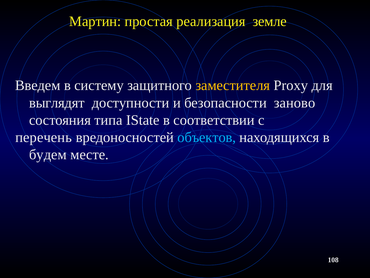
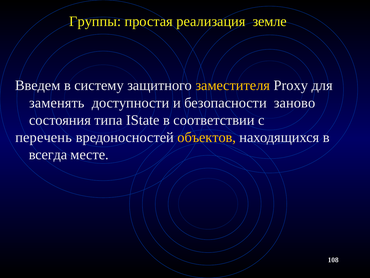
Мартин: Мартин -> Группы
выглядят: выглядят -> заменять
объектов colour: light blue -> yellow
будем: будем -> всегда
